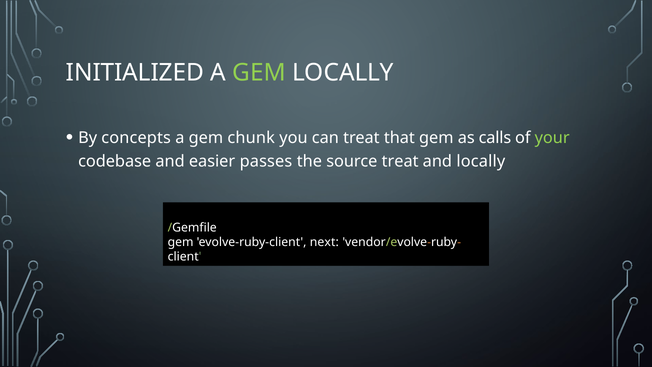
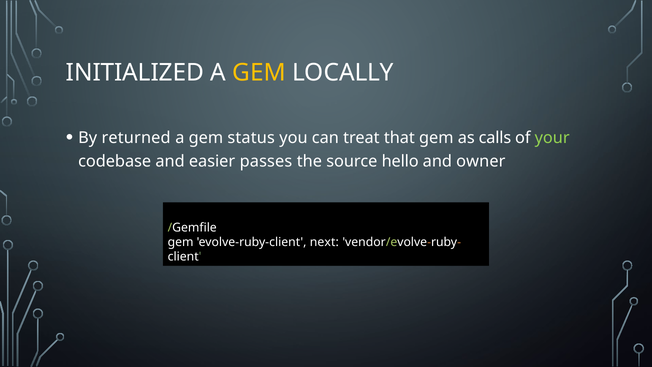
GEM at (259, 72) colour: light green -> yellow
concepts: concepts -> returned
chunk: chunk -> status
source treat: treat -> hello
and locally: locally -> owner
